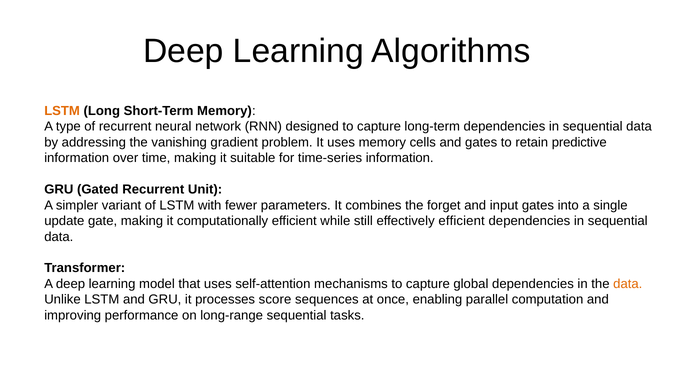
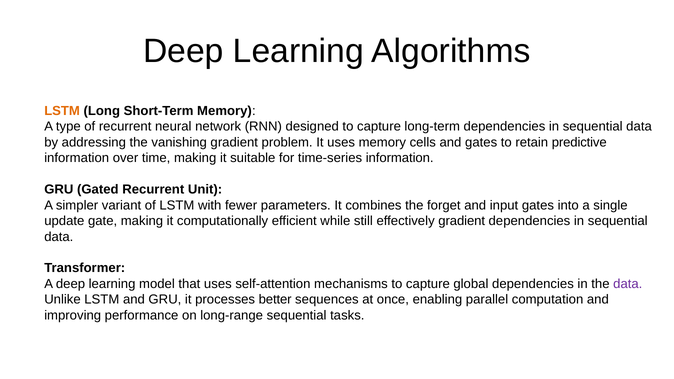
effectively efficient: efficient -> gradient
data at (628, 284) colour: orange -> purple
score: score -> better
